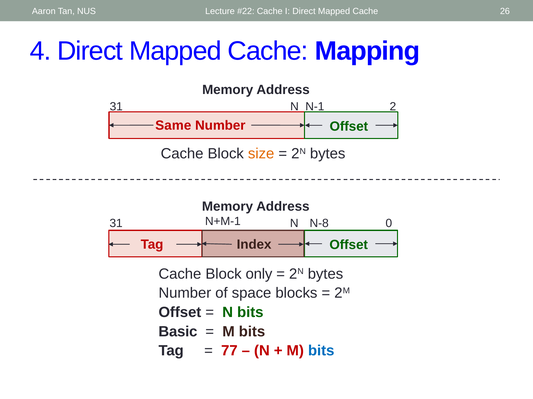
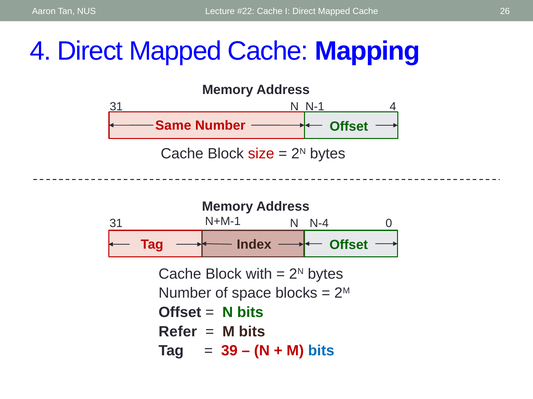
31 2: 2 -> 4
size colour: orange -> red
N-8: N-8 -> N-4
only: only -> with
Basic: Basic -> Refer
77: 77 -> 39
